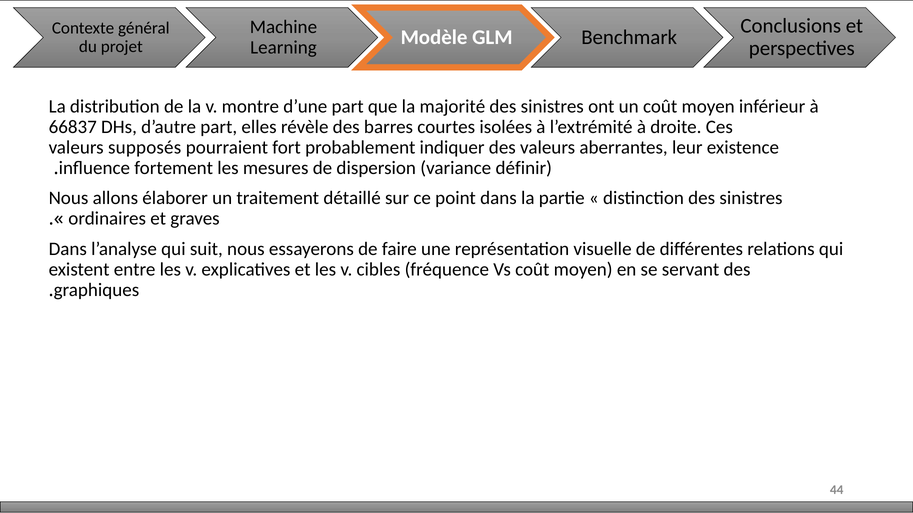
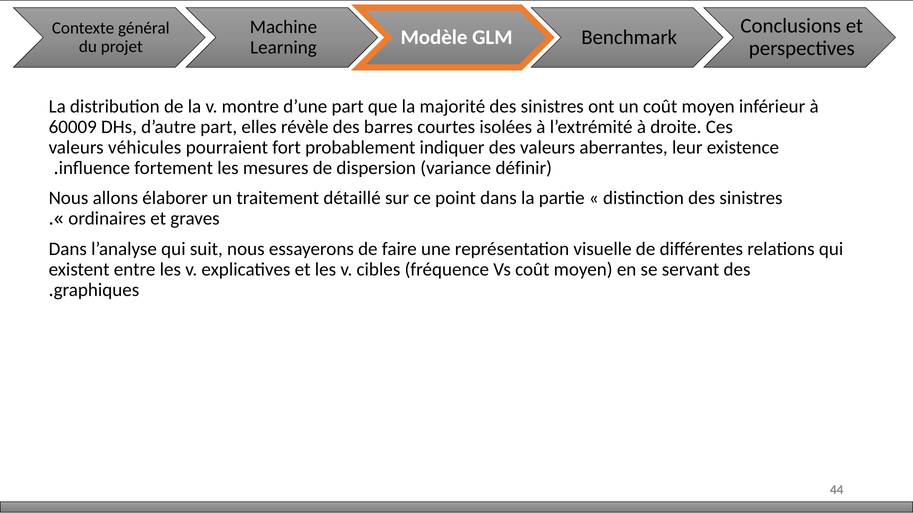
66837: 66837 -> 60009
supposés: supposés -> véhicules
